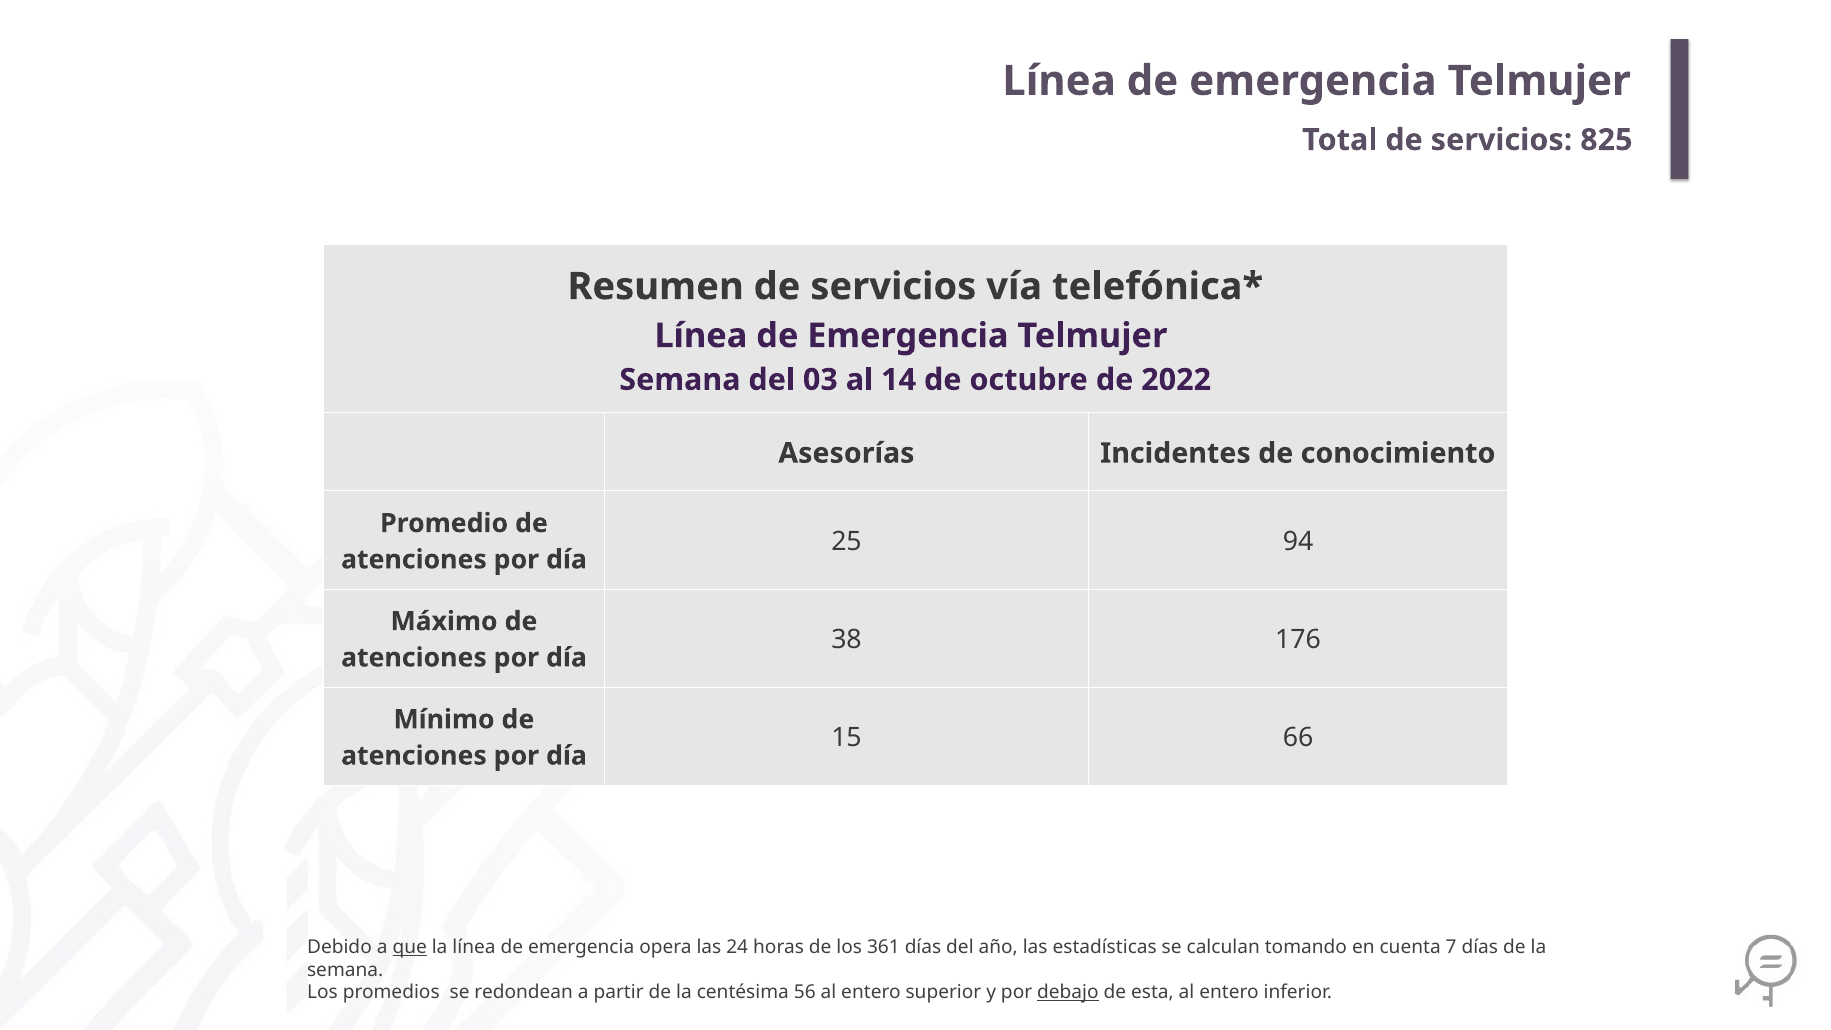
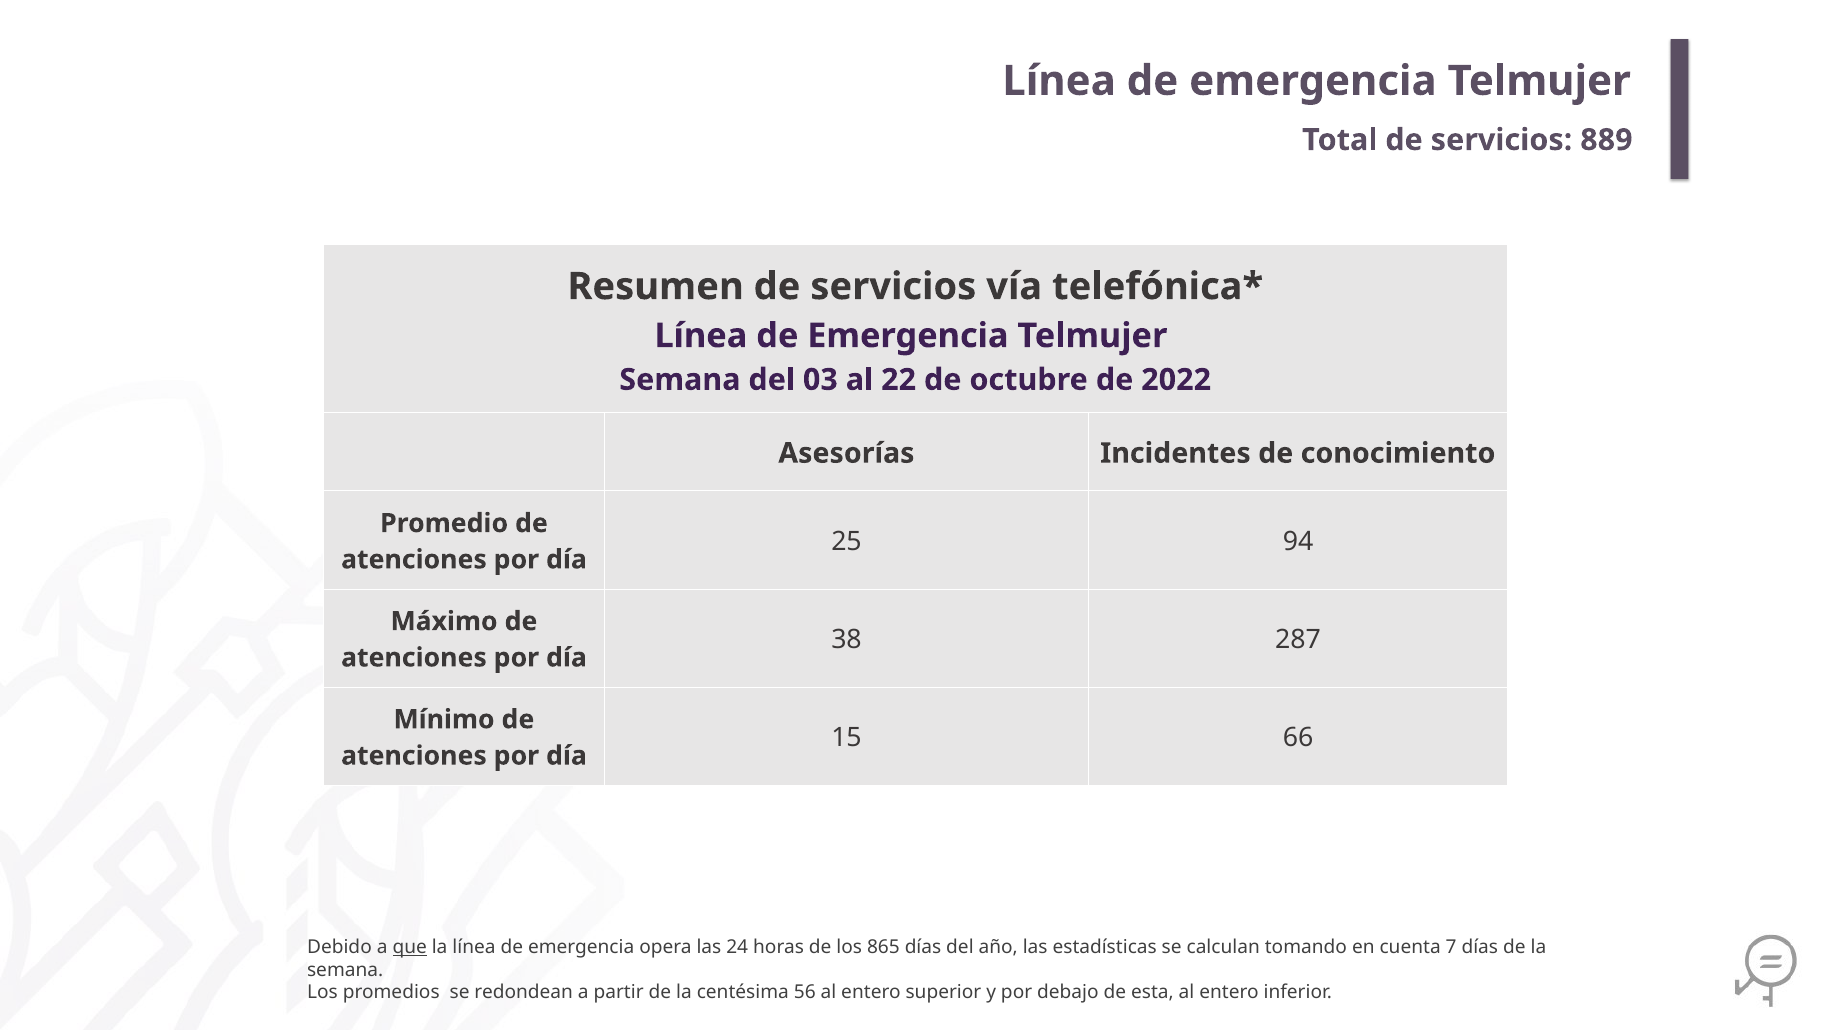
825: 825 -> 889
14: 14 -> 22
176: 176 -> 287
361: 361 -> 865
debajo underline: present -> none
